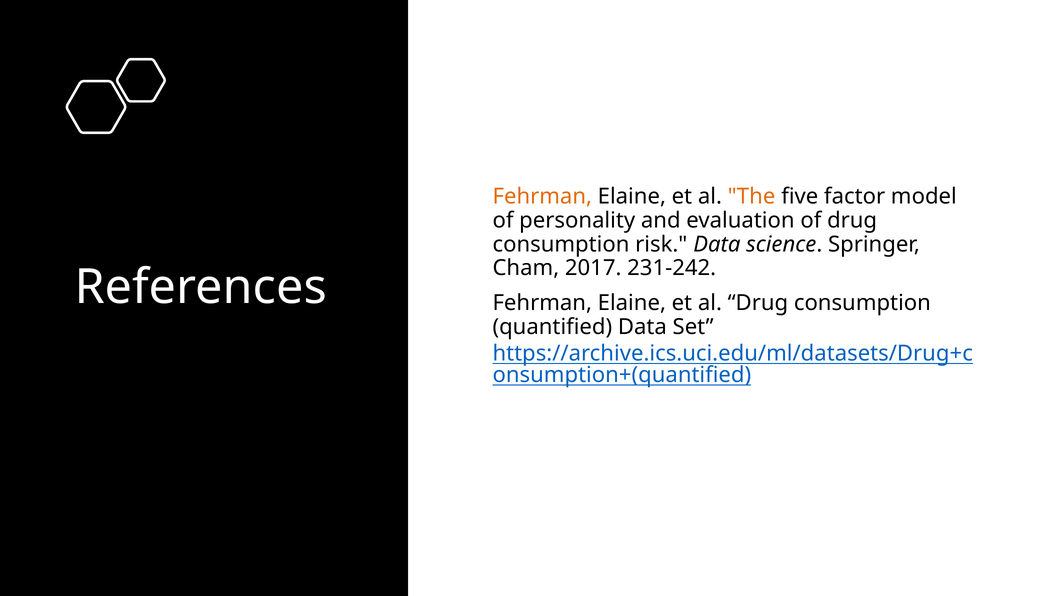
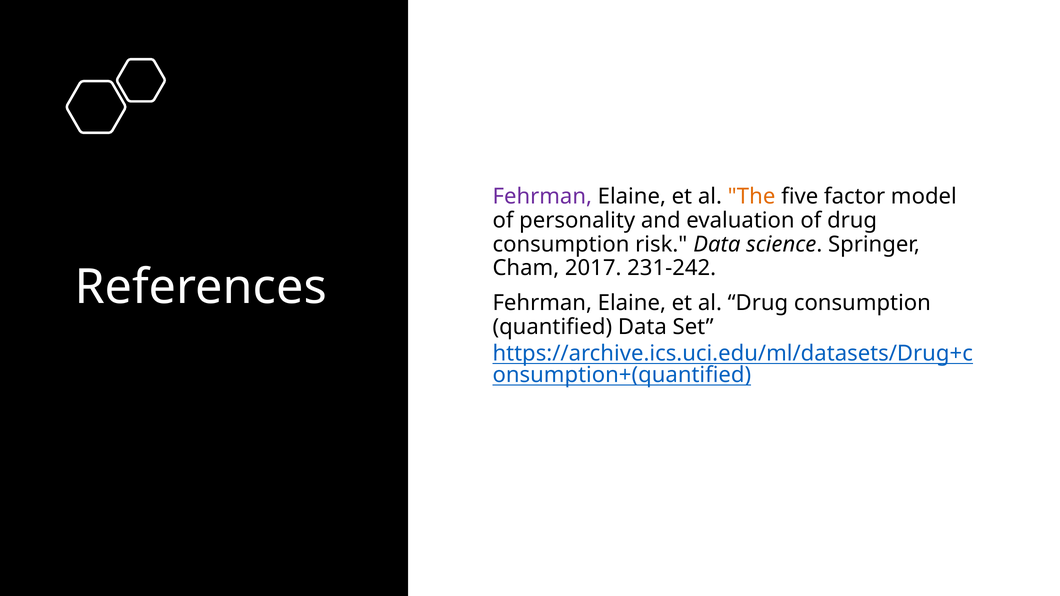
Fehrman at (542, 197) colour: orange -> purple
